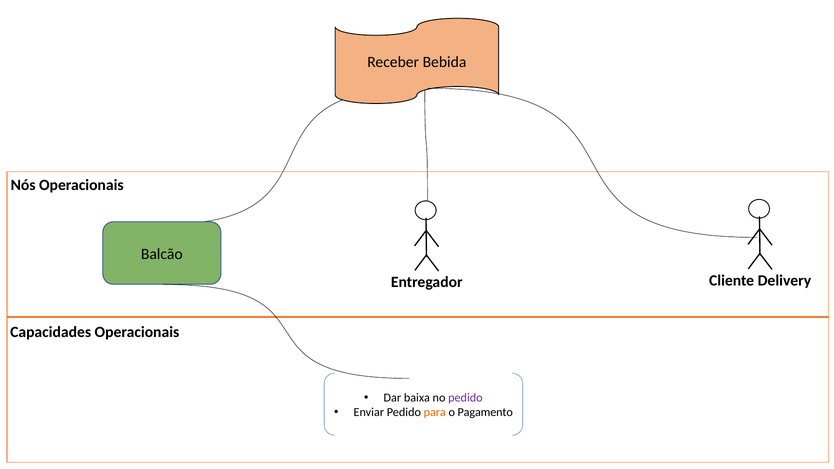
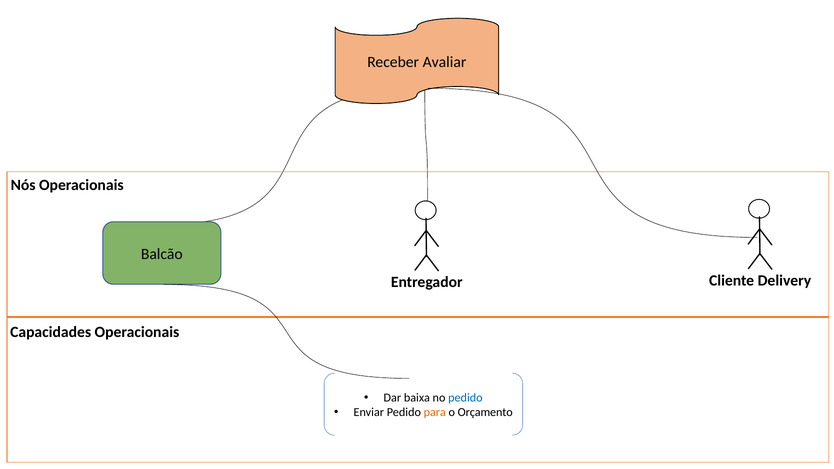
Bebida: Bebida -> Avaliar
pedido at (465, 398) colour: purple -> blue
Pagamento: Pagamento -> Orçamento
